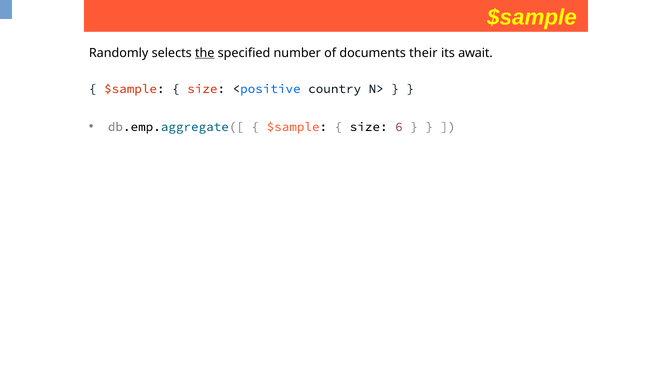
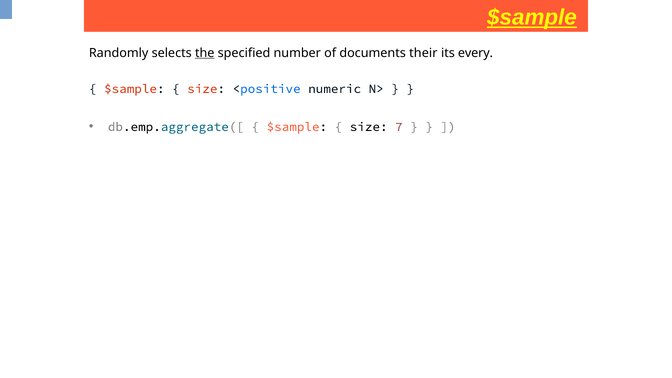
$sample at (532, 17) underline: none -> present
await: await -> every
country: country -> numeric
6: 6 -> 7
